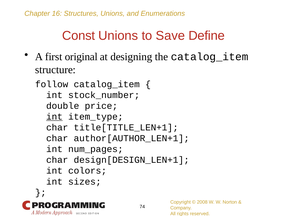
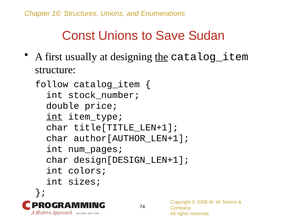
Define: Define -> Sudan
original: original -> usually
the underline: none -> present
